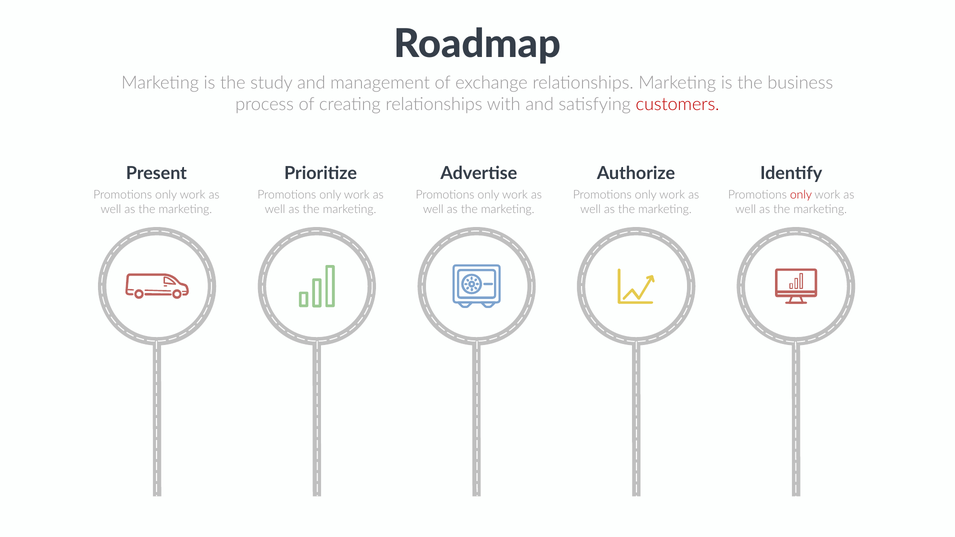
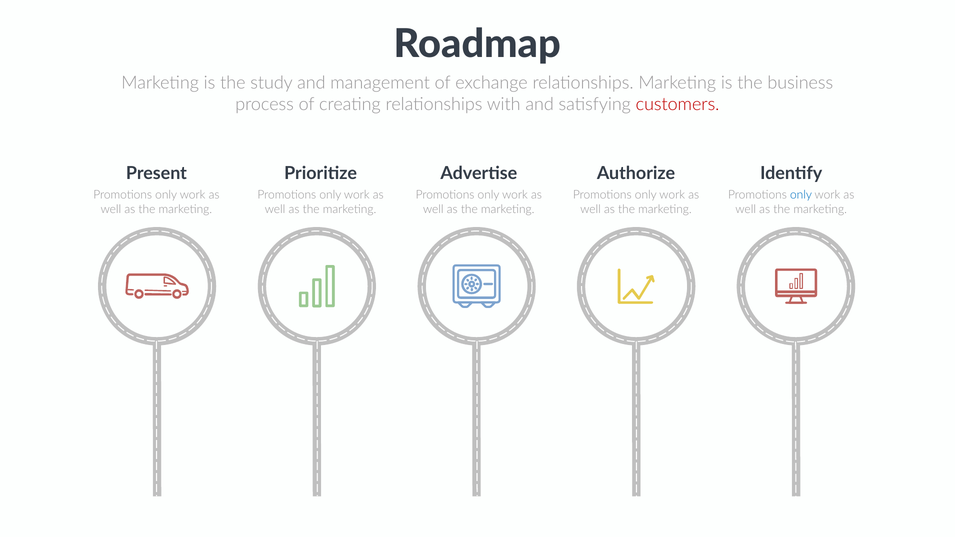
only at (801, 195) colour: red -> blue
